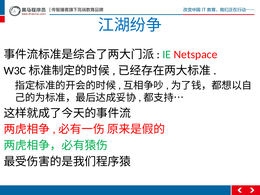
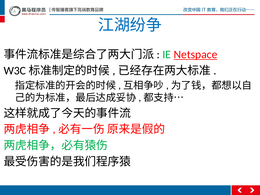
Netspace underline: none -> present
